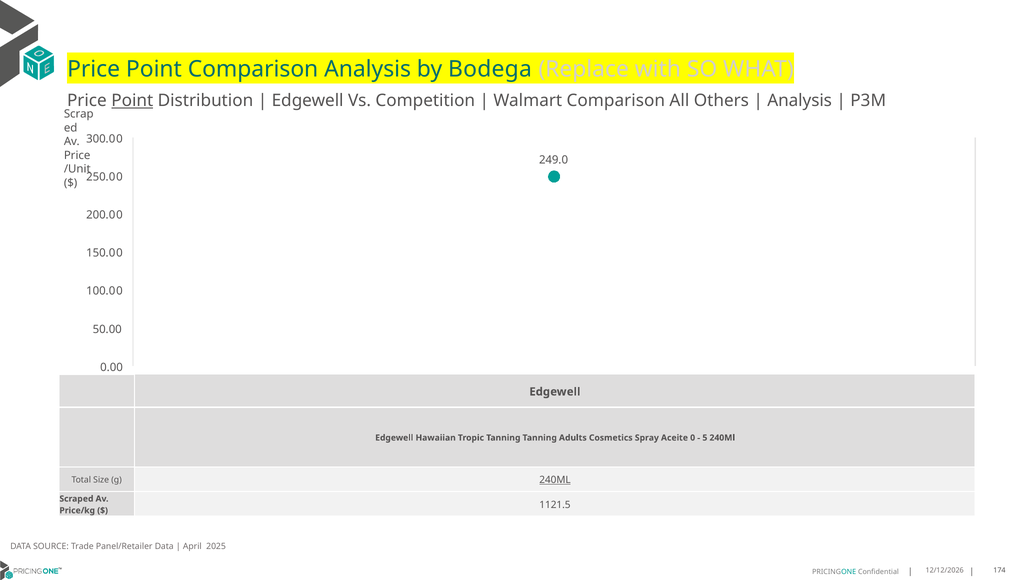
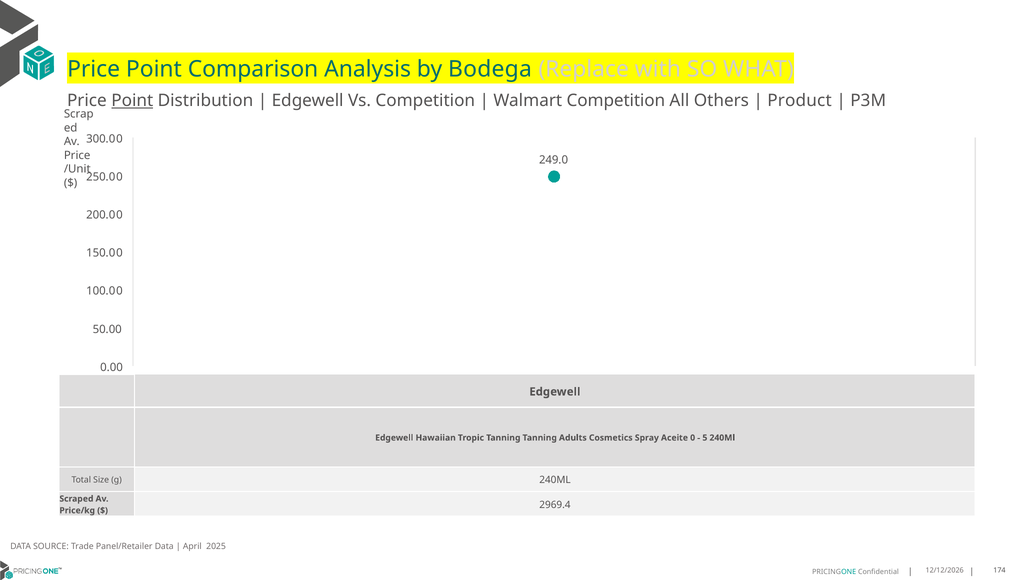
Walmart Comparison: Comparison -> Competition
Analysis at (800, 101): Analysis -> Product
240ML at (555, 480) underline: present -> none
1121.5: 1121.5 -> 2969.4
